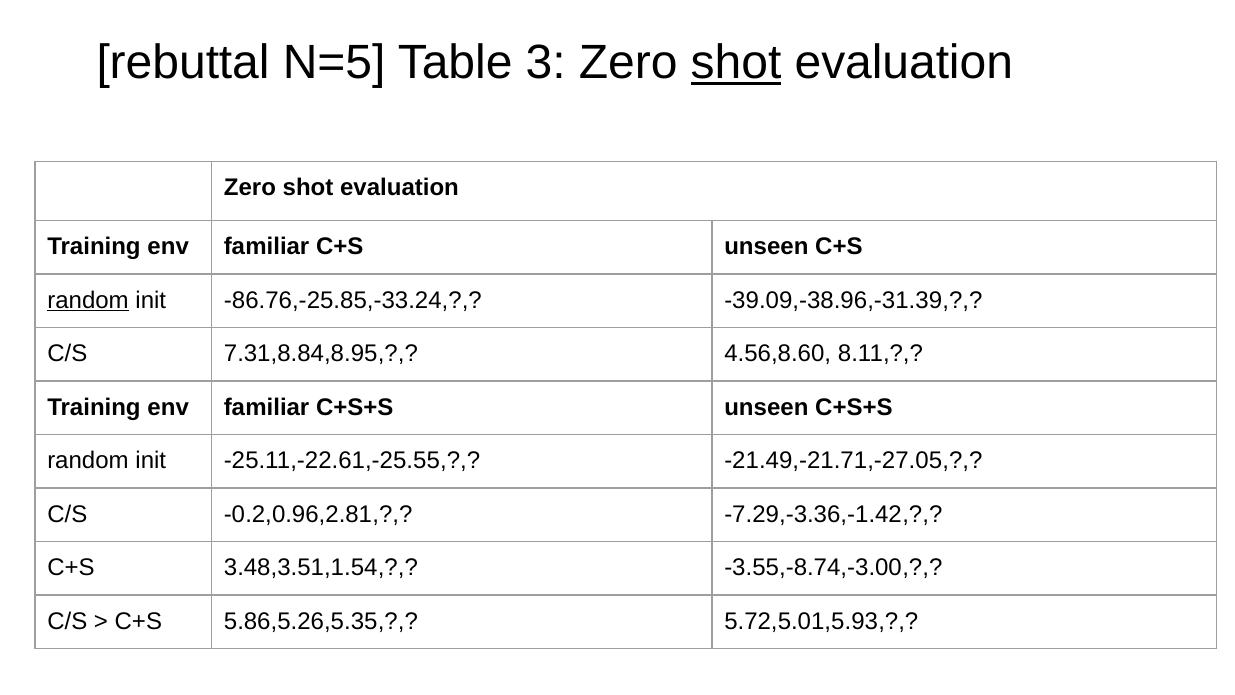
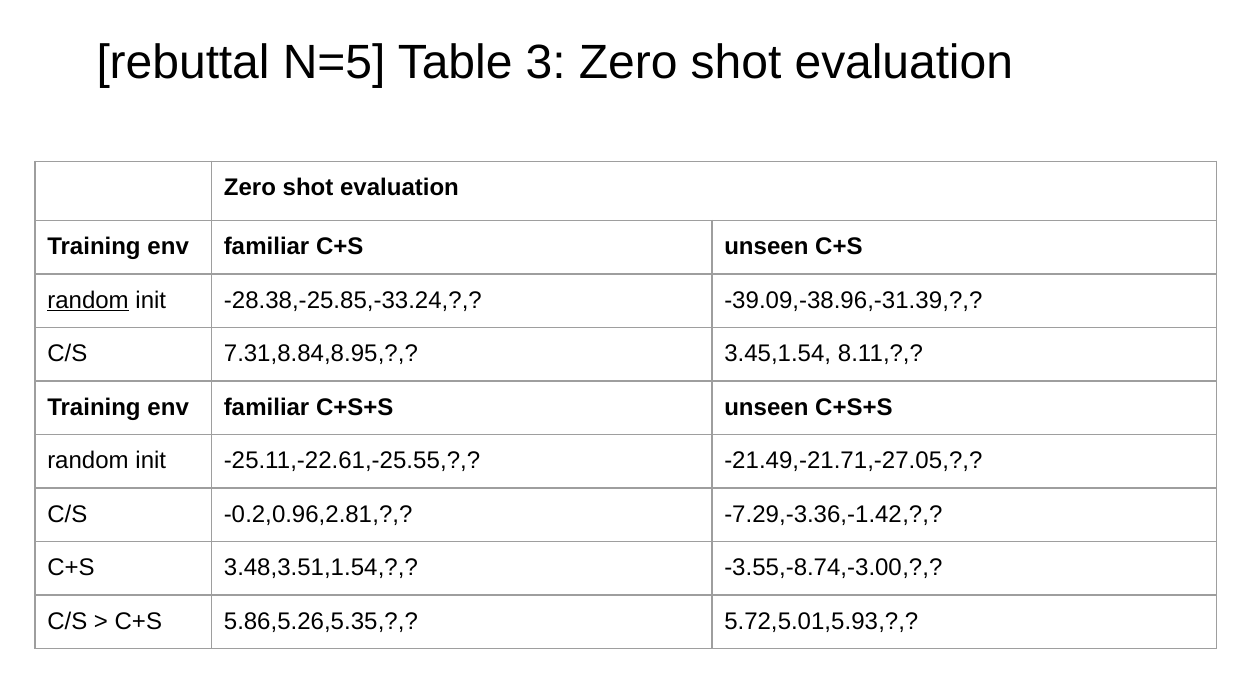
shot at (736, 63) underline: present -> none
-86.76,-25.85,-33.24: -86.76,-25.85,-33.24 -> -28.38,-25.85,-33.24
4.56,8.60: 4.56,8.60 -> 3.45,1.54
